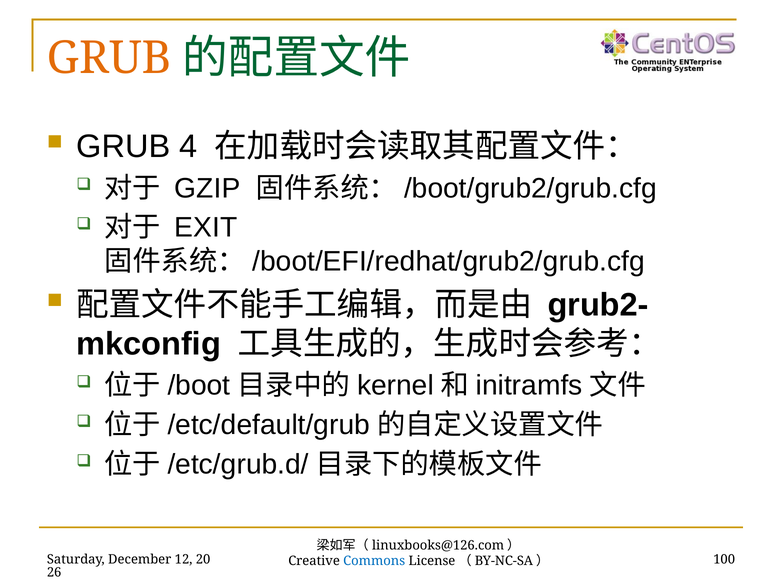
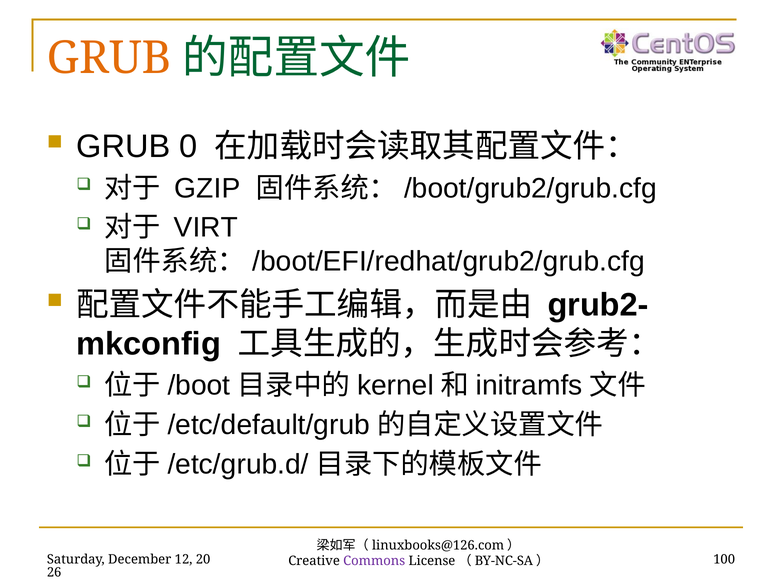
4: 4 -> 0
EXIT: EXIT -> VIRT
Commons colour: blue -> purple
